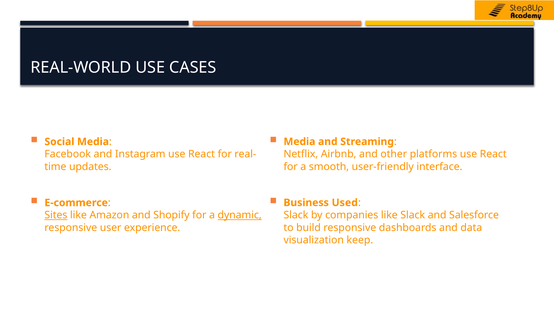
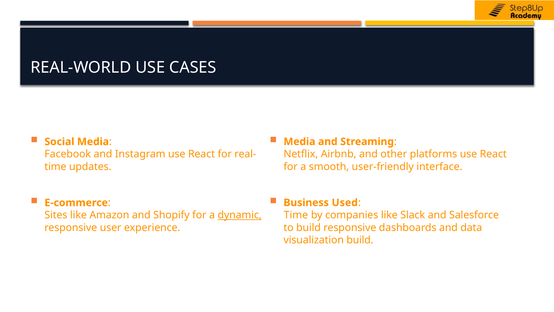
Slack at (296, 215): Slack -> Time
Sites underline: present -> none
visualization keep: keep -> build
